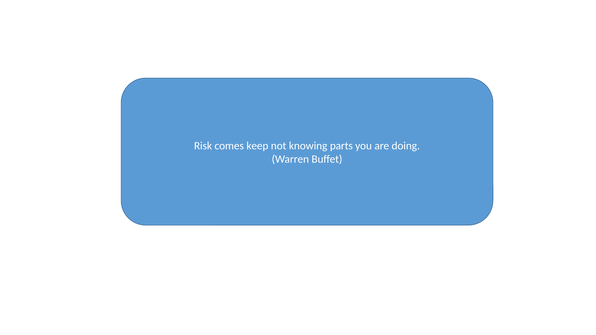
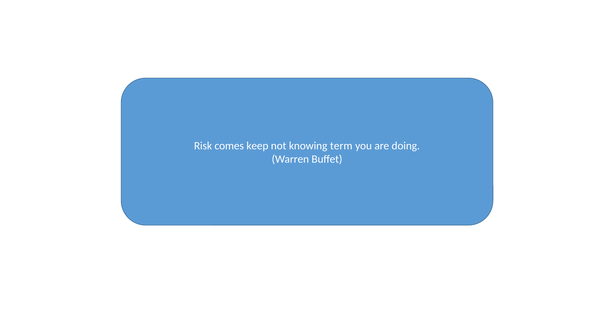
parts: parts -> term
